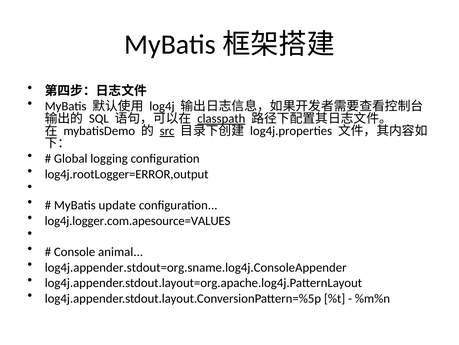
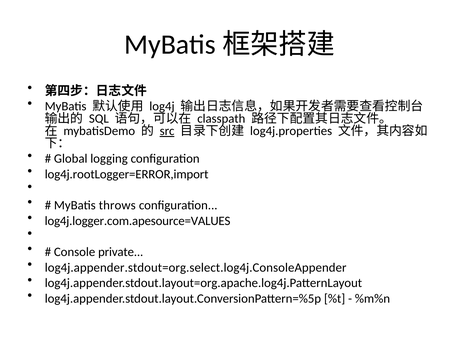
classpath underline: present -> none
log4j.rootLogger=ERROR,output: log4j.rootLogger=ERROR,output -> log4j.rootLogger=ERROR,import
update: update -> throws
animal: animal -> private
log4j.appender.stdout=org.sname.log4j.ConsoleAppender: log4j.appender.stdout=org.sname.log4j.ConsoleAppender -> log4j.appender.stdout=org.select.log4j.ConsoleAppender
